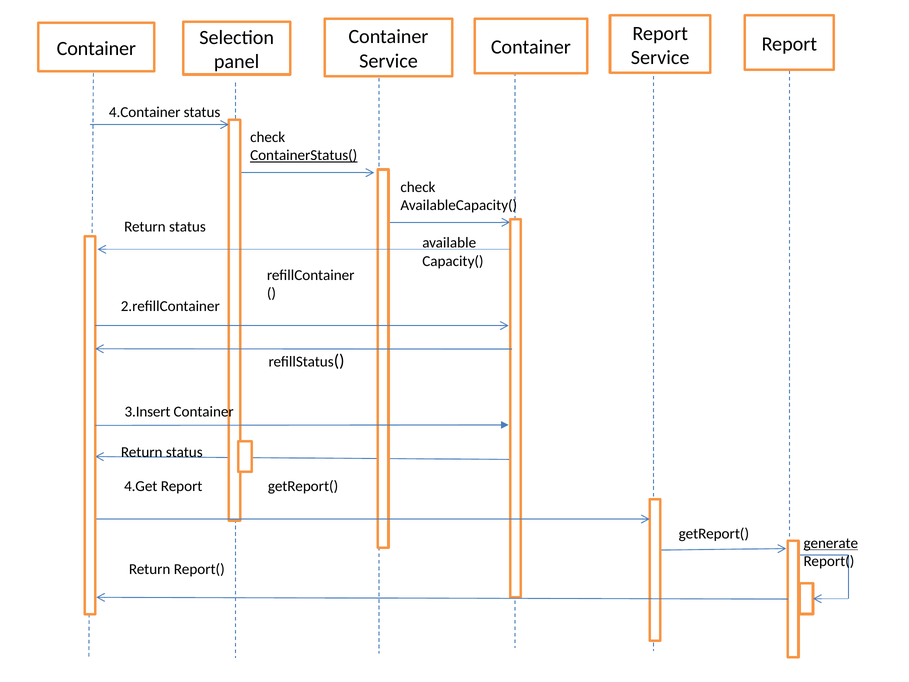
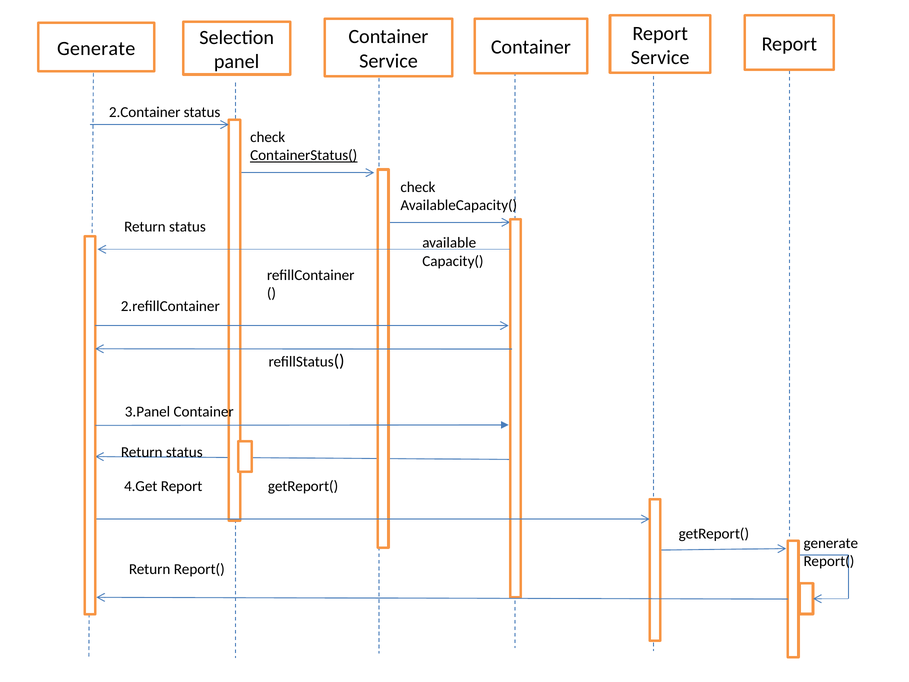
Container at (96, 48): Container -> Generate
4.Container: 4.Container -> 2.Container
3.Insert: 3.Insert -> 3.Panel
generate at (831, 543) underline: present -> none
